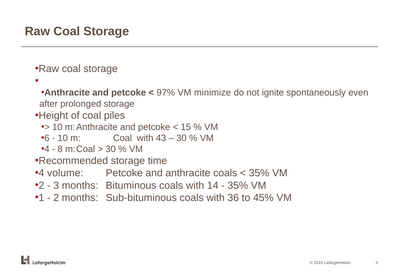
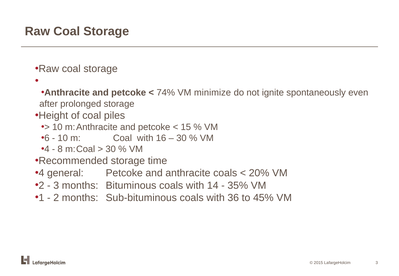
97%: 97% -> 74%
43: 43 -> 16
volume: volume -> general
35% at (259, 173): 35% -> 20%
